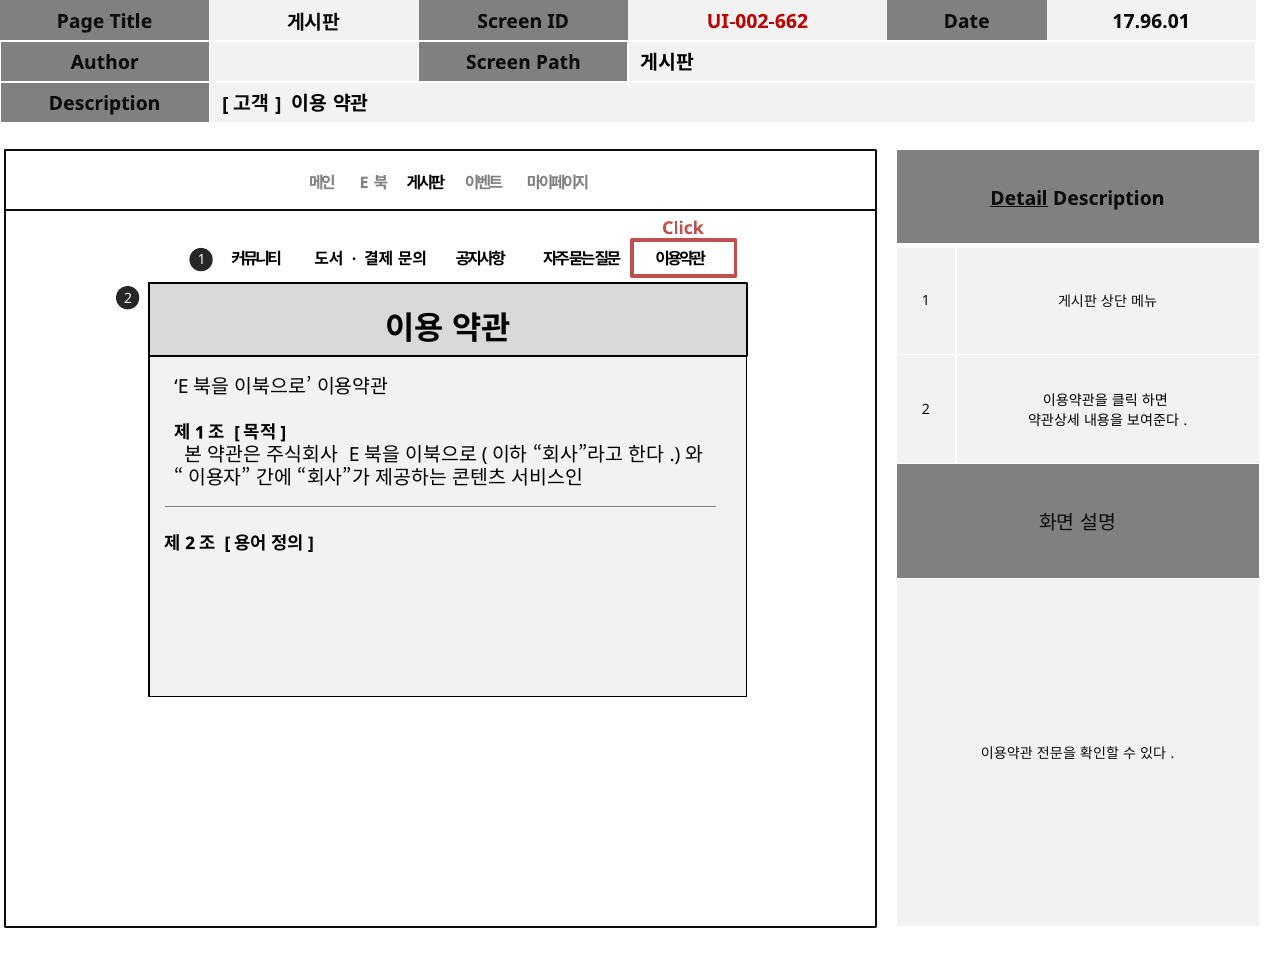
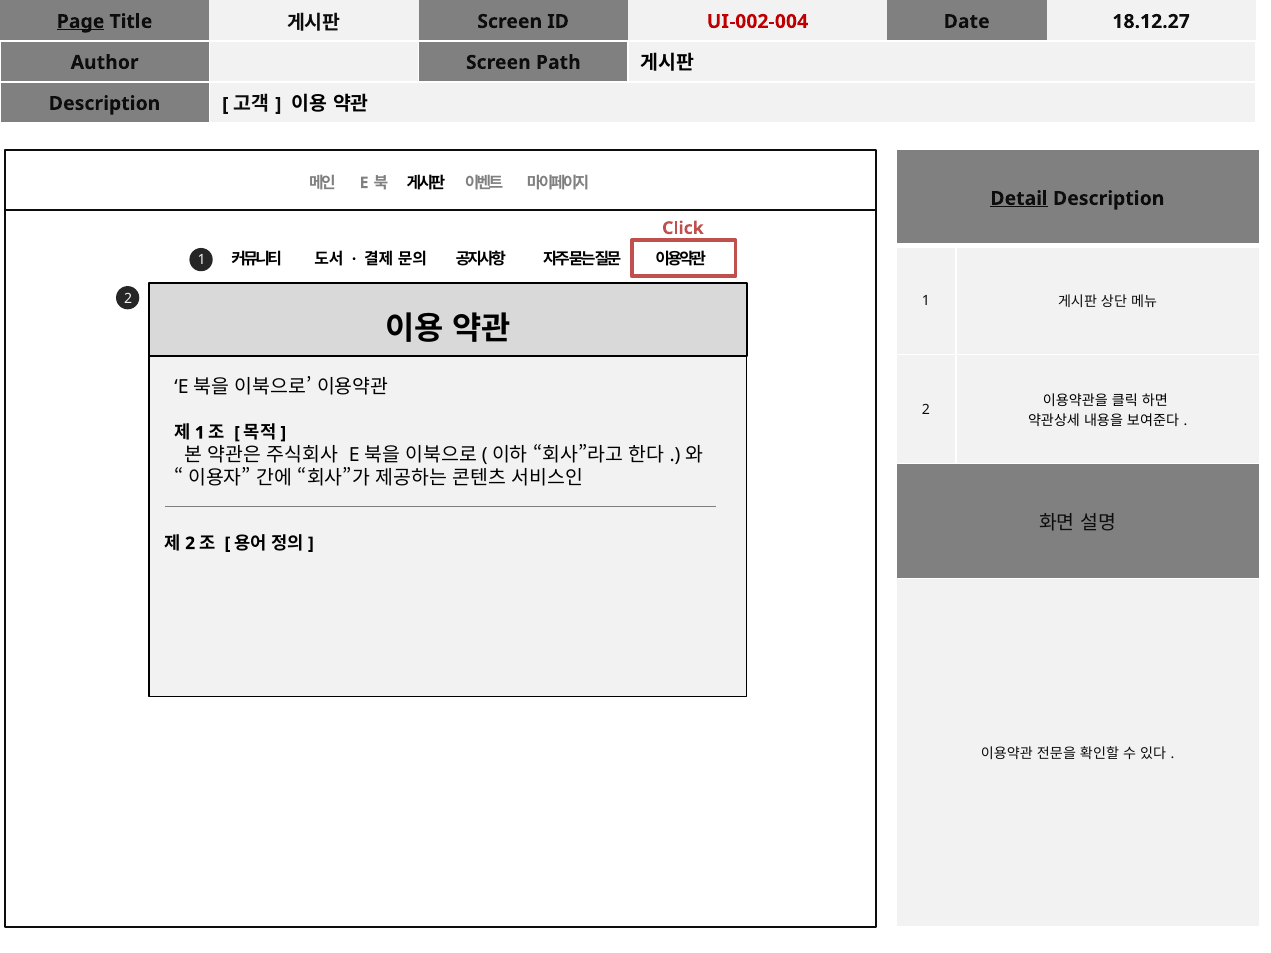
Page underline: none -> present
UI-002-662: UI-002-662 -> UI-002-004
17.96.01: 17.96.01 -> 18.12.27
